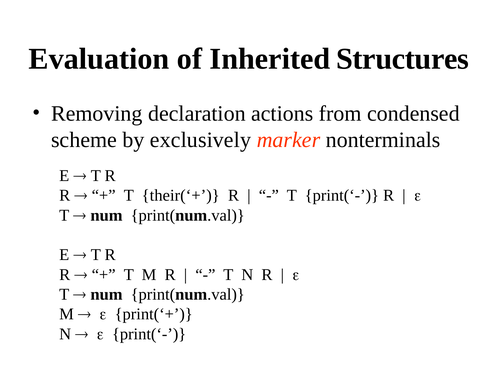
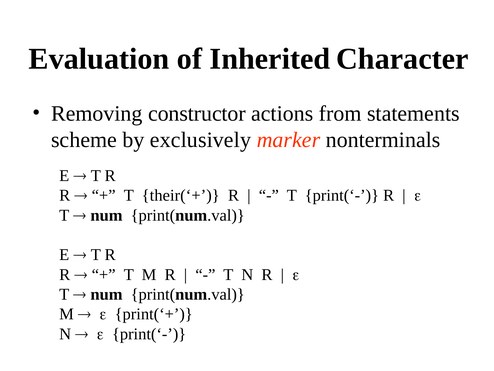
Structures: Structures -> Character
declaration: declaration -> constructor
condensed: condensed -> statements
